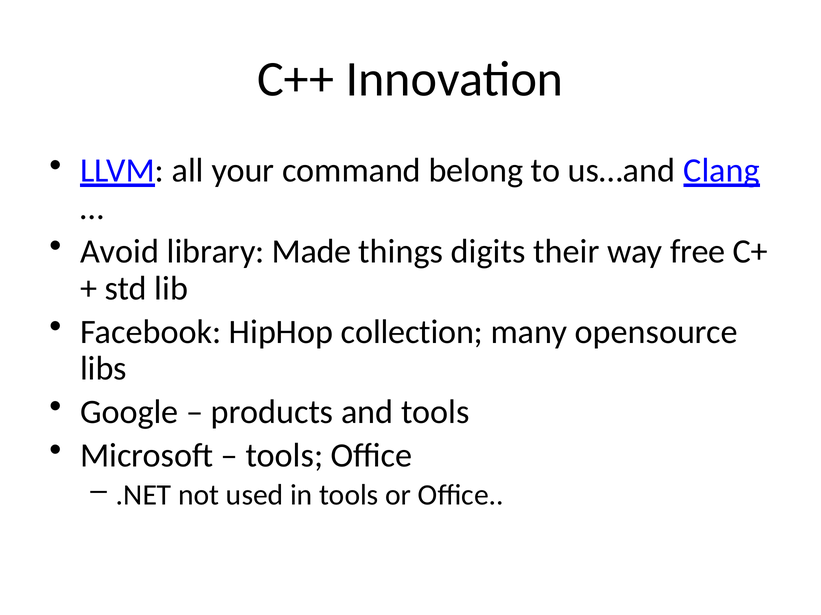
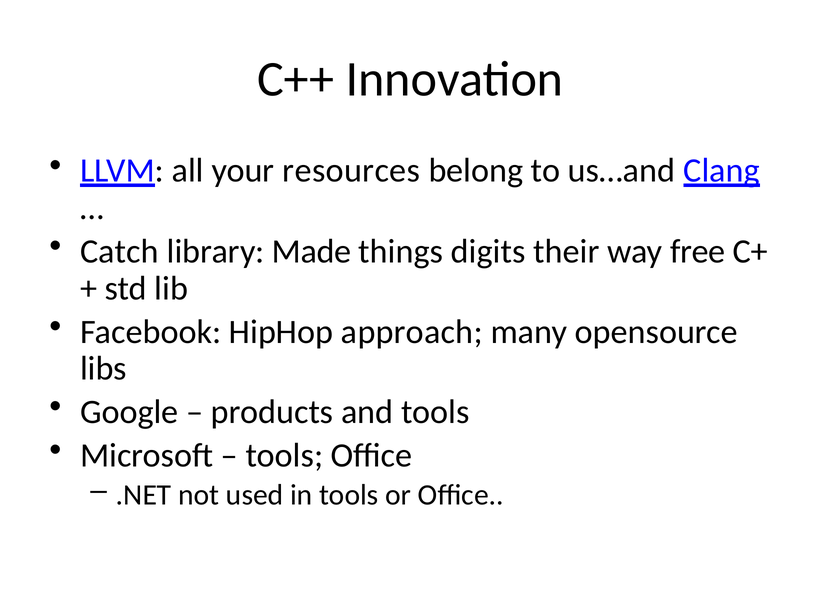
command: command -> resources
Avoid: Avoid -> Catch
collection: collection -> approach
